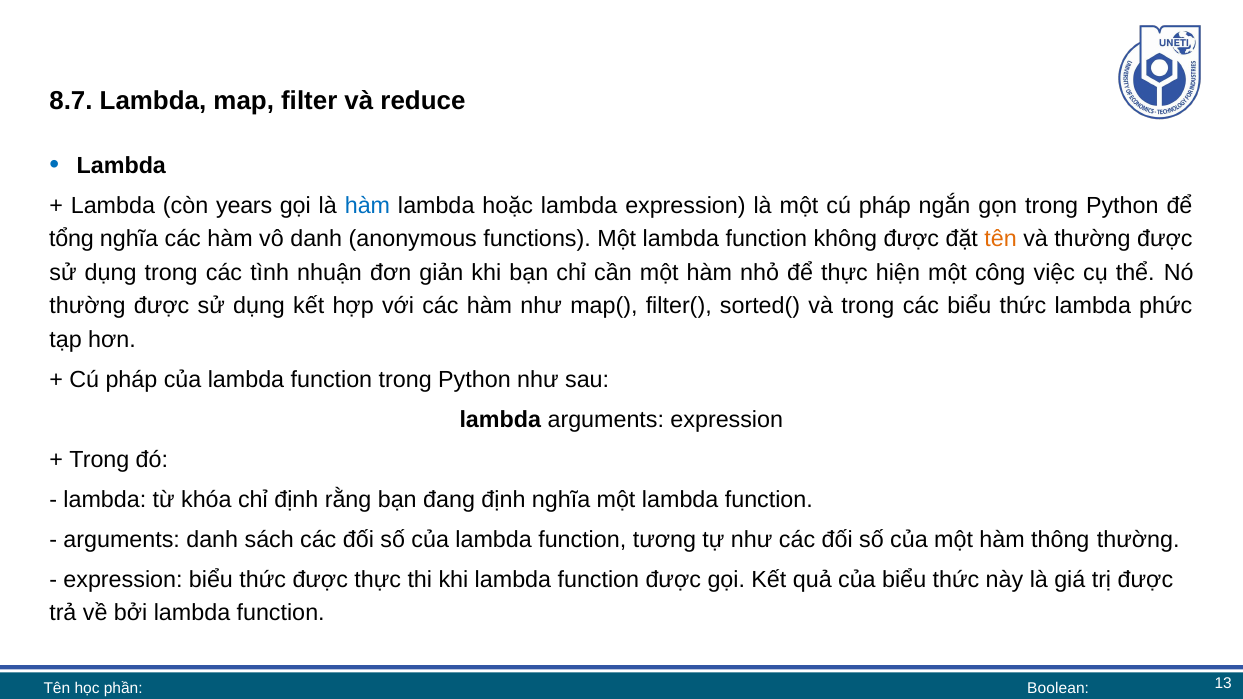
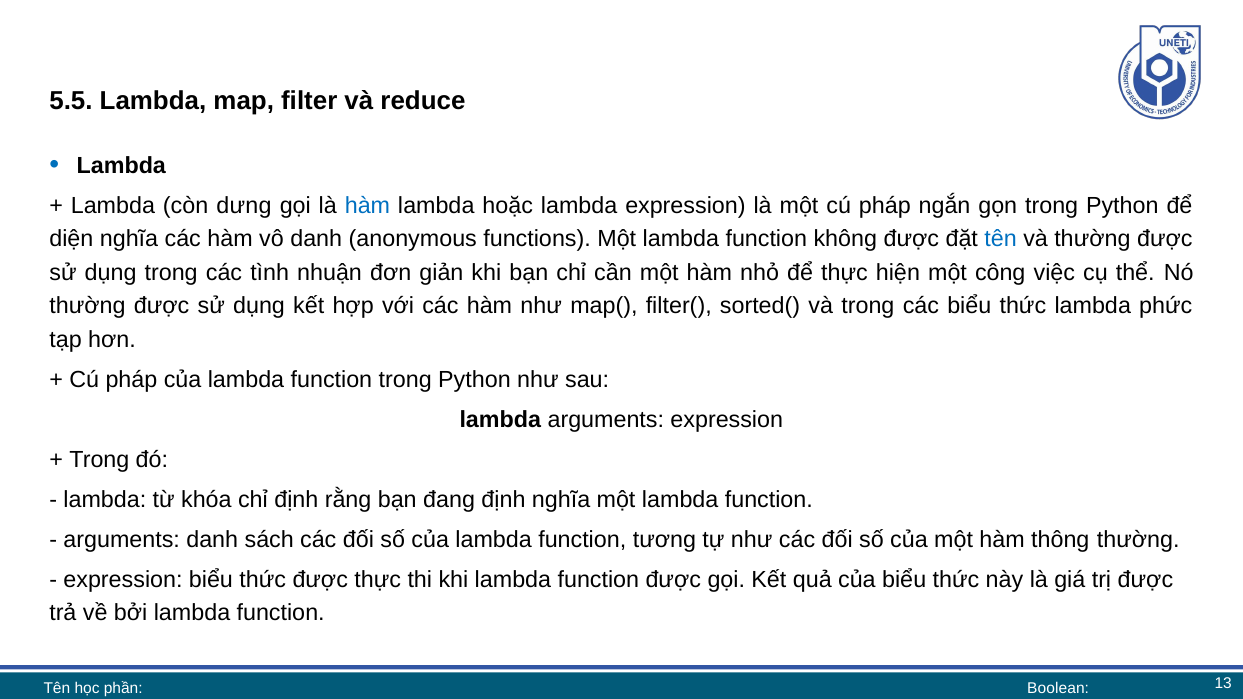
8.7: 8.7 -> 5.5
years: years -> dưng
tổng: tổng -> diện
tên at (1001, 239) colour: orange -> blue
